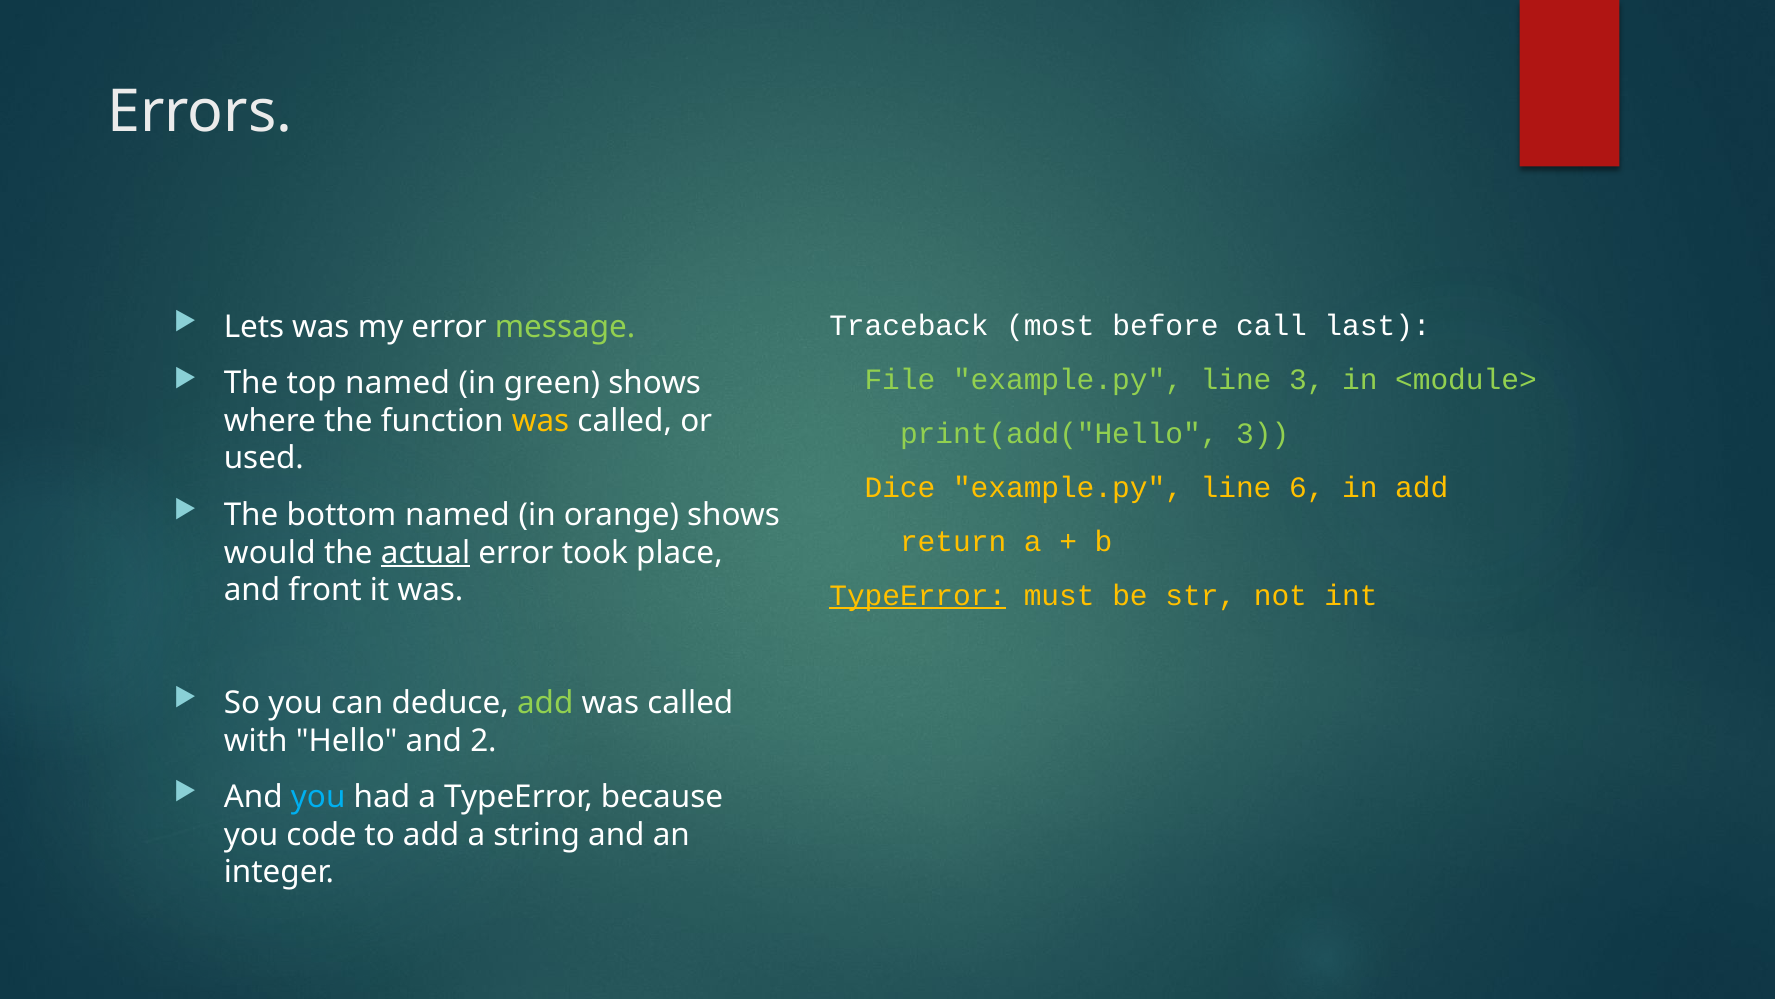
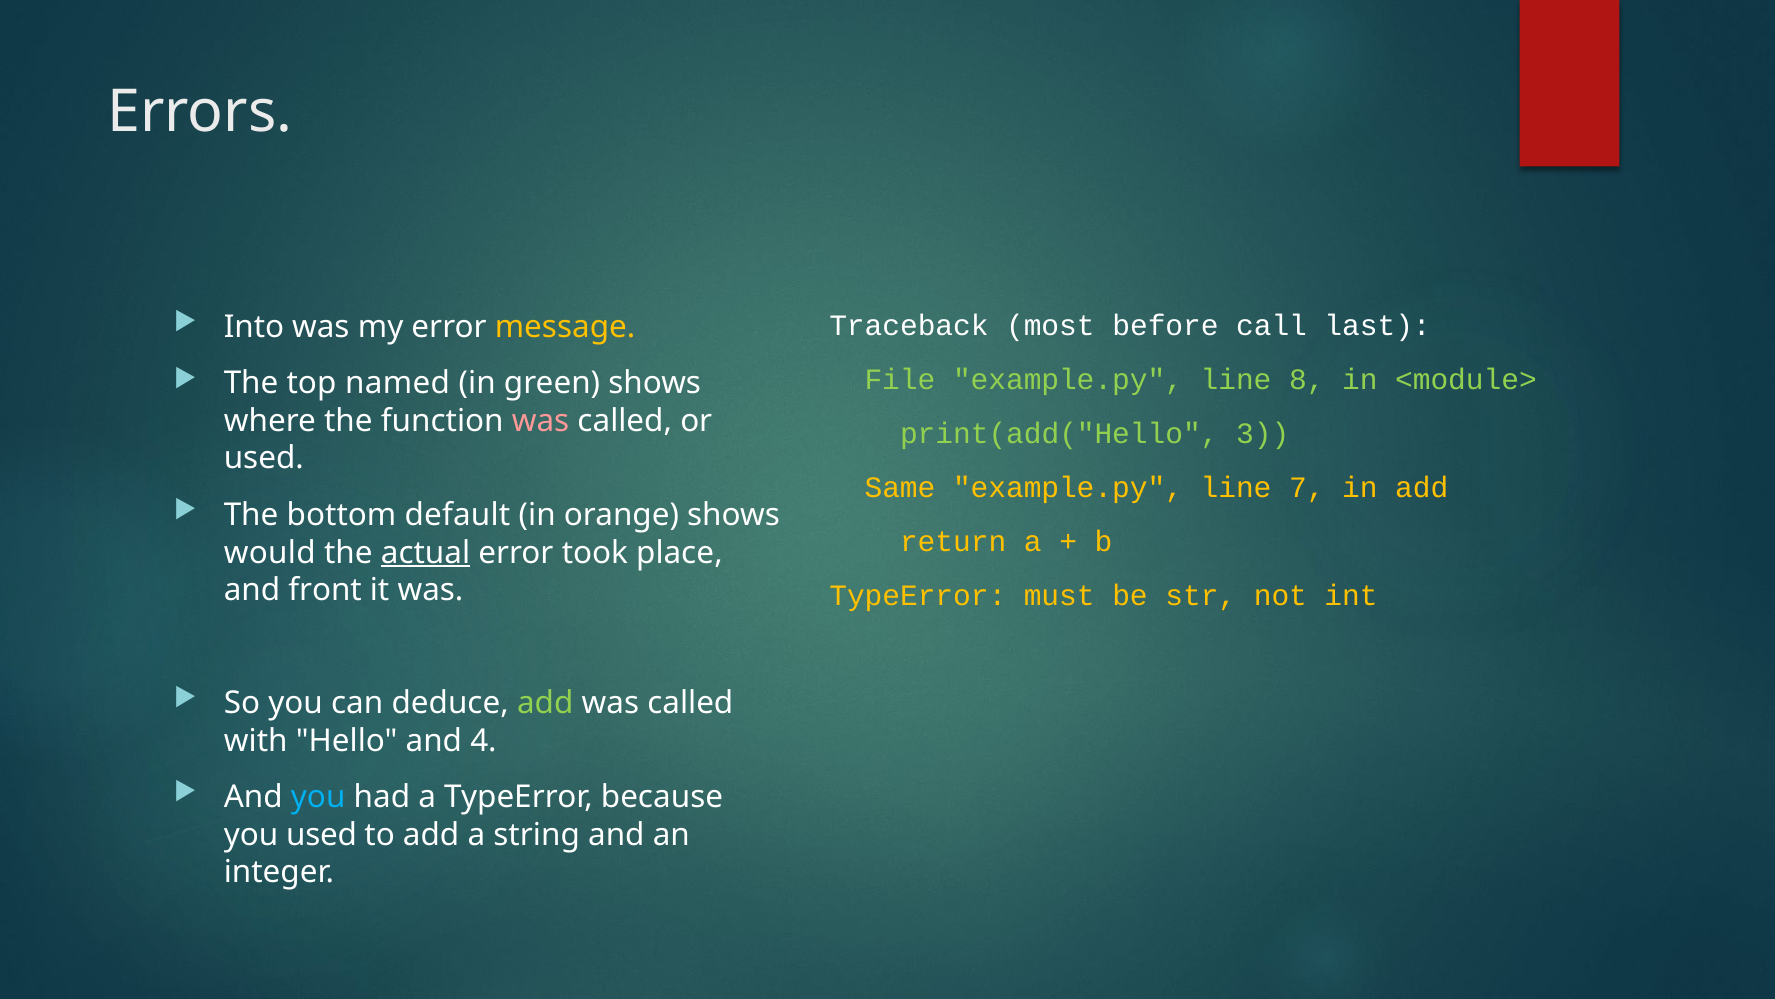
Lets: Lets -> Into
message colour: light green -> yellow
line 3: 3 -> 8
was at (541, 421) colour: yellow -> pink
Dice: Dice -> Same
6: 6 -> 7
bottom named: named -> default
TypeError at (918, 595) underline: present -> none
2: 2 -> 4
you code: code -> used
